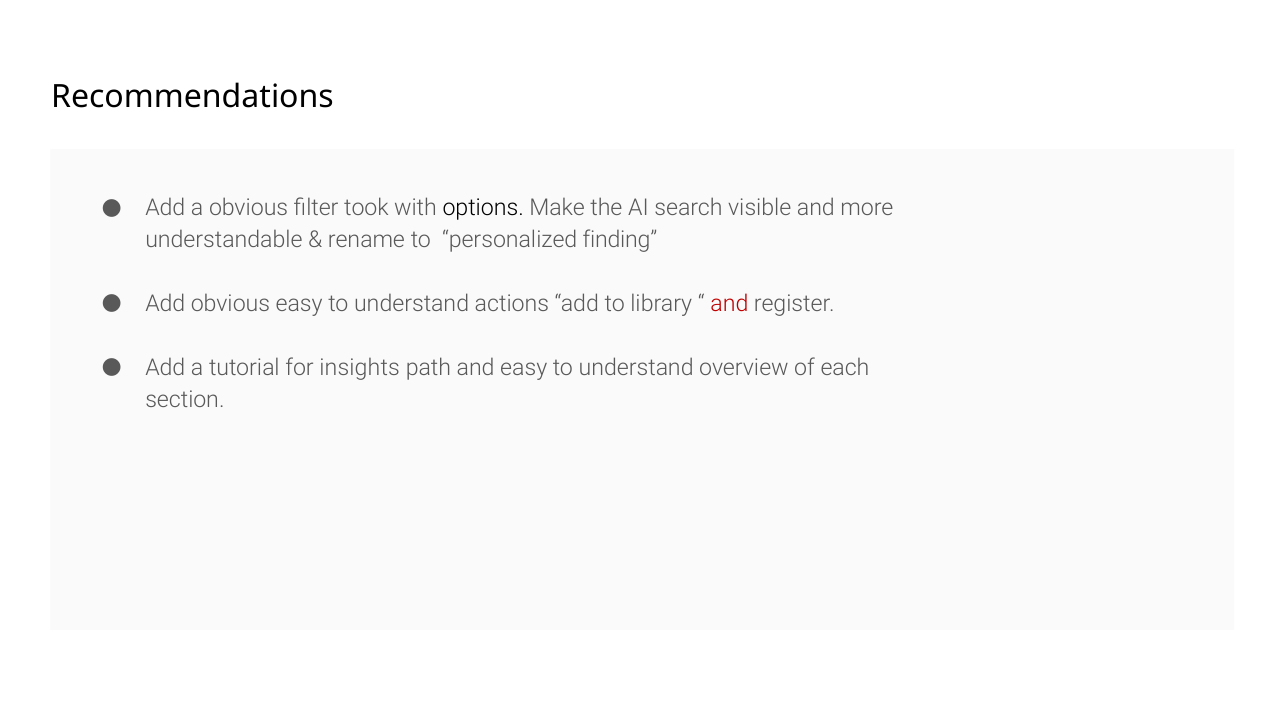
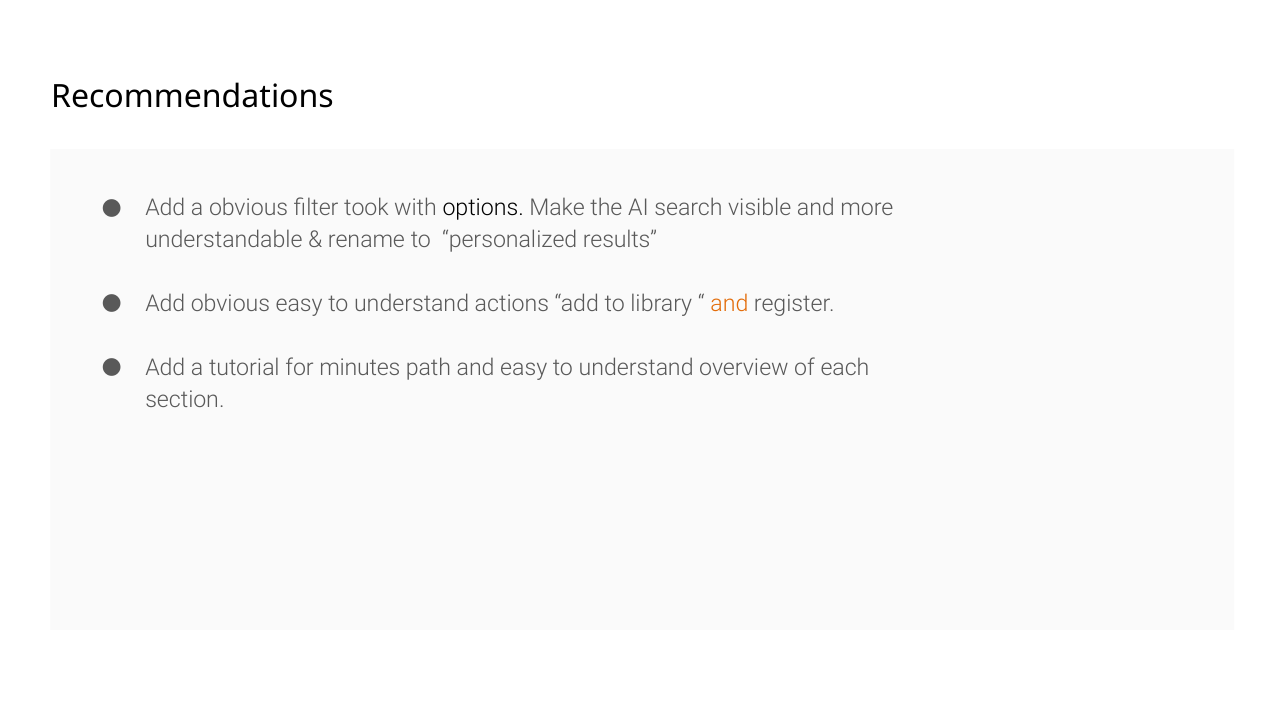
finding: finding -> results
and at (729, 304) colour: red -> orange
insights: insights -> minutes
